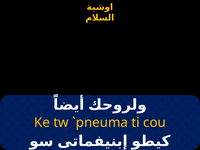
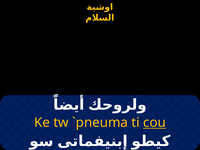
cou underline: none -> present
